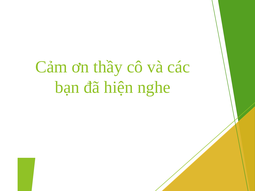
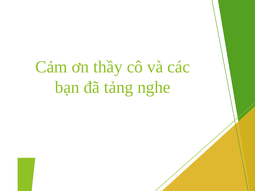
hiện: hiện -> tảng
